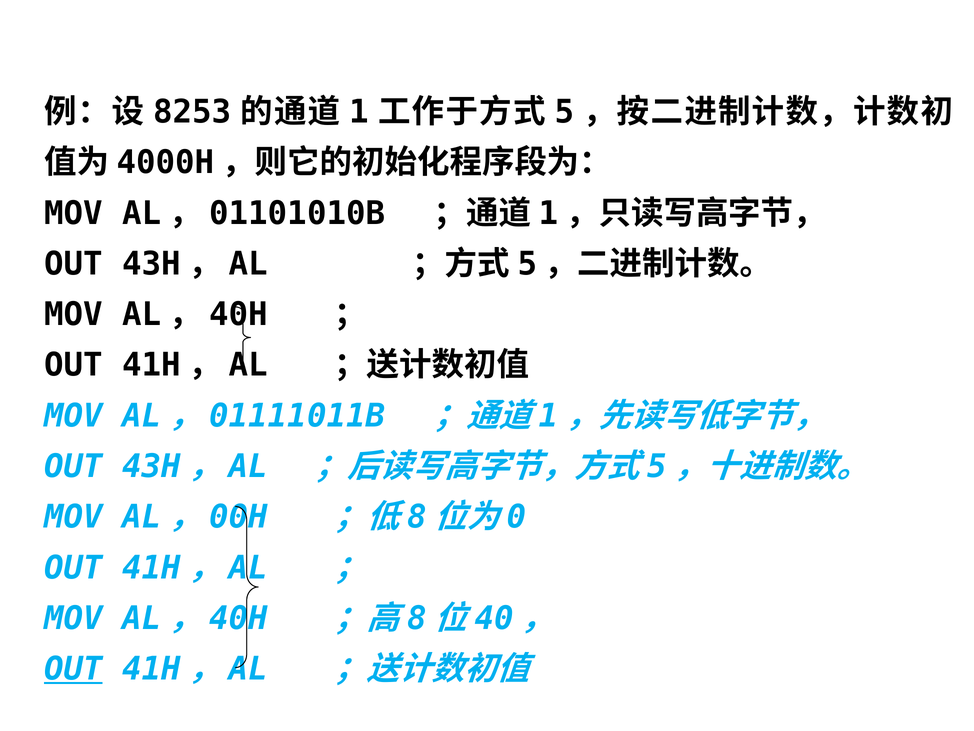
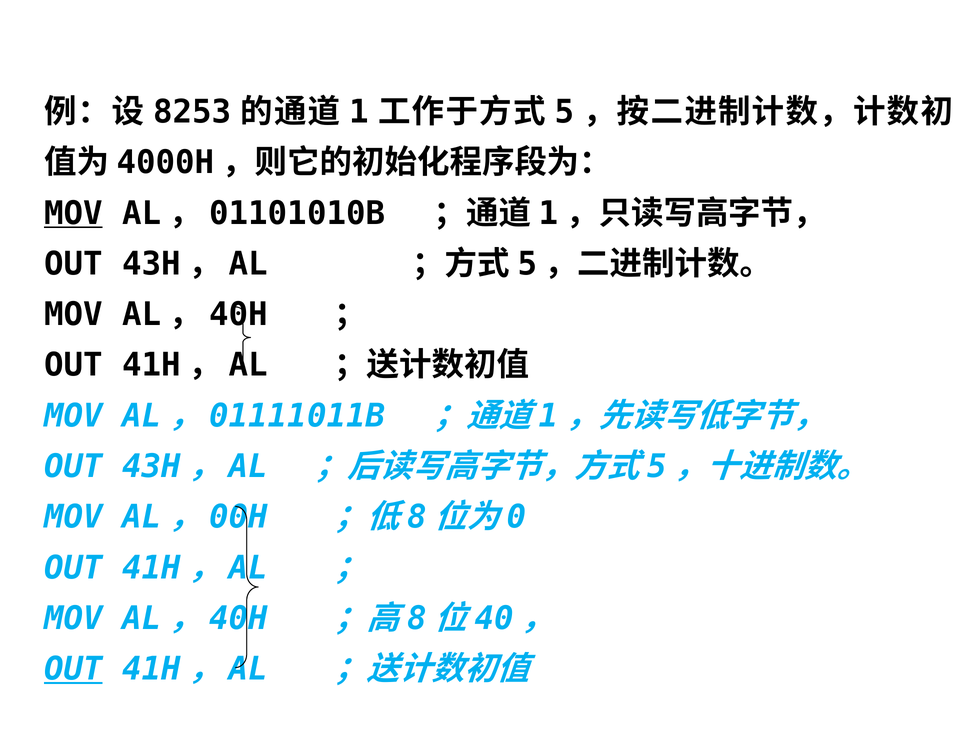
MOV at (73, 213) underline: none -> present
